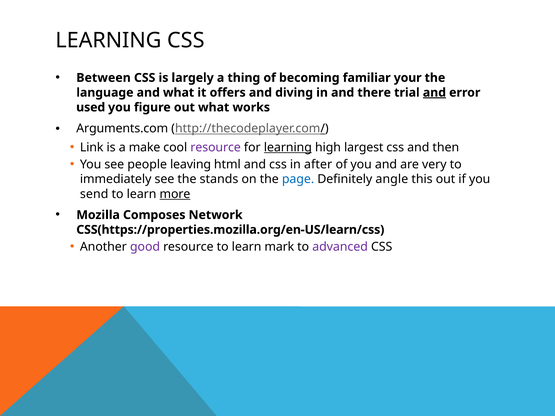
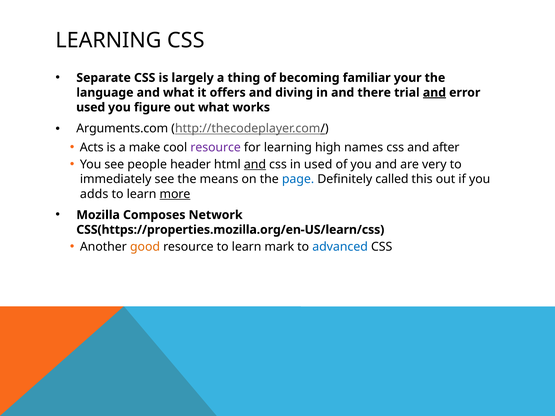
Between: Between -> Separate
Link: Link -> Acts
learning at (288, 147) underline: present -> none
largest: largest -> names
then: then -> after
leaving: leaving -> header
and at (255, 165) underline: none -> present
in after: after -> used
stands: stands -> means
angle: angle -> called
send: send -> adds
good colour: purple -> orange
advanced colour: purple -> blue
